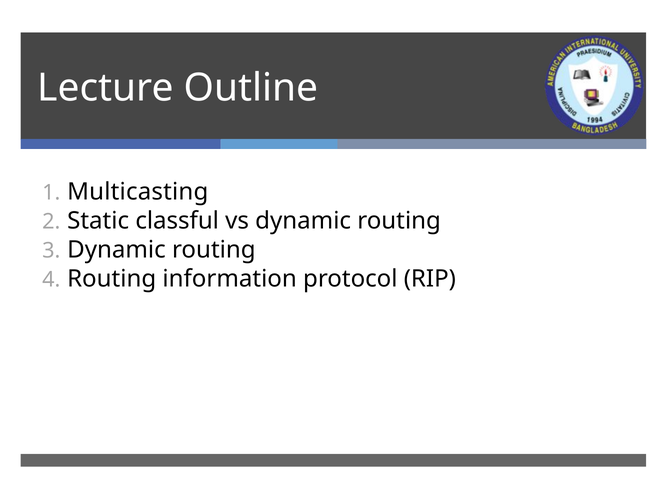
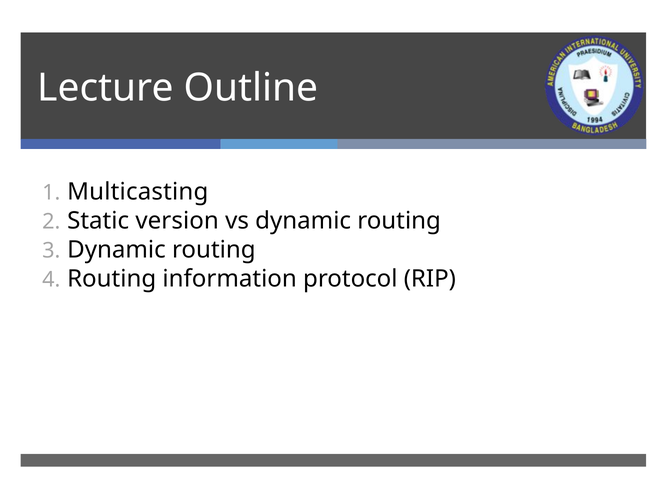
classful: classful -> version
